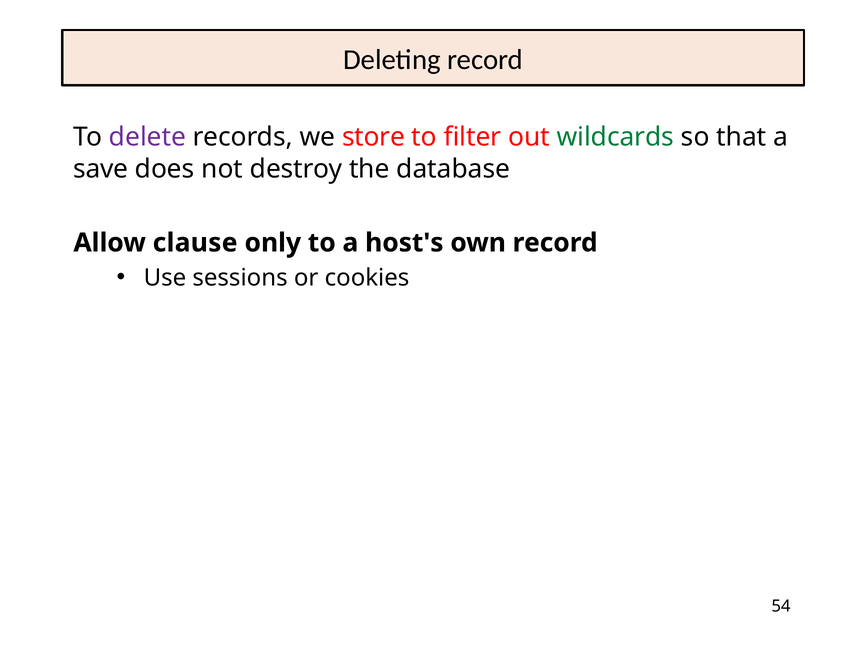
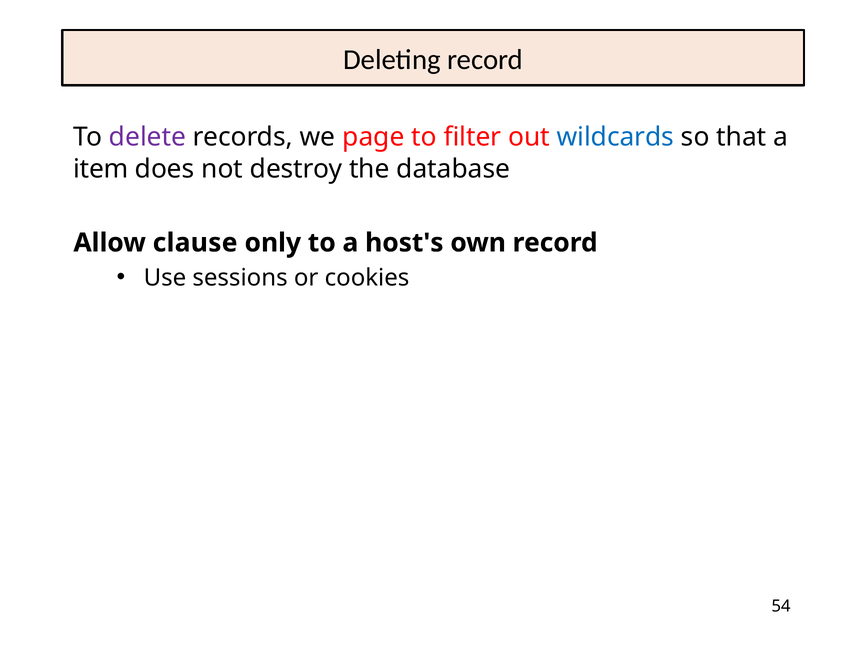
store: store -> page
wildcards colour: green -> blue
save: save -> item
